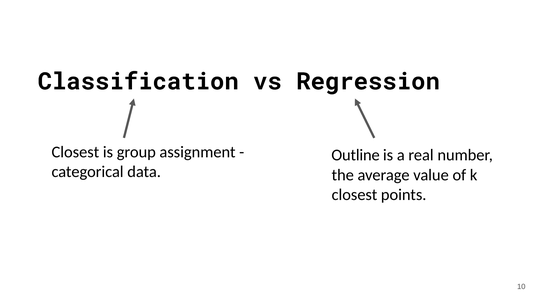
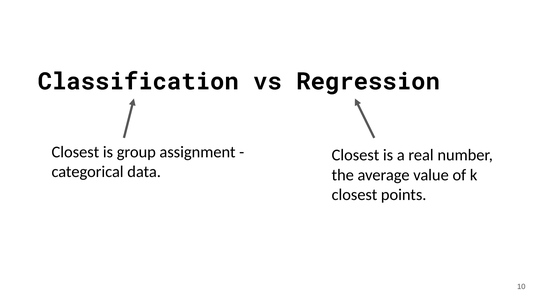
Outline at (356, 155): Outline -> Closest
